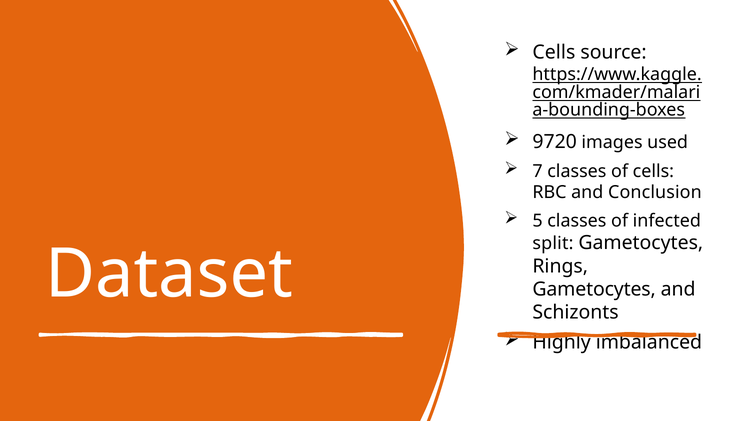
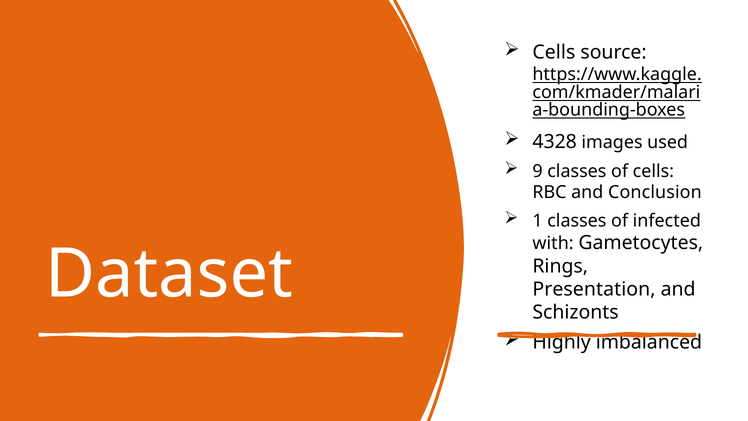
9720: 9720 -> 4328
7: 7 -> 9
5: 5 -> 1
split: split -> with
Gametocytes at (594, 289): Gametocytes -> Presentation
